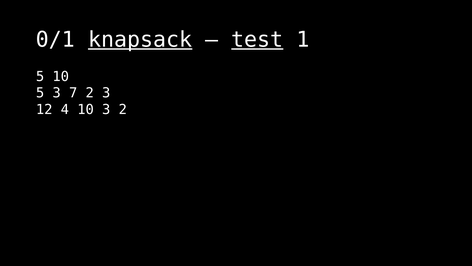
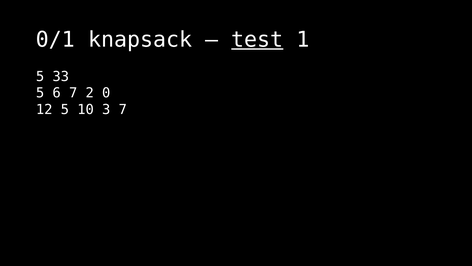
knapsack underline: present -> none
5 10: 10 -> 33
5 3: 3 -> 6
2 3: 3 -> 0
12 4: 4 -> 5
3 2: 2 -> 7
